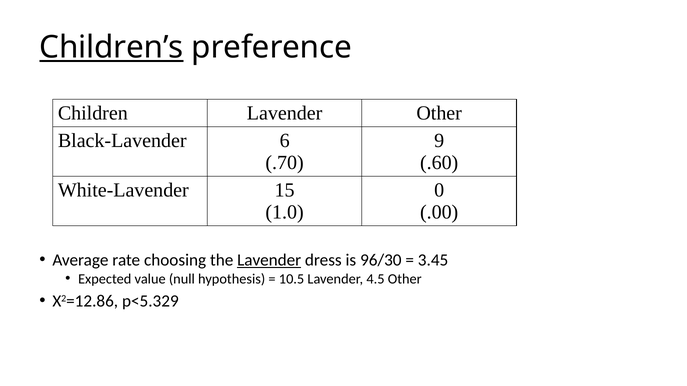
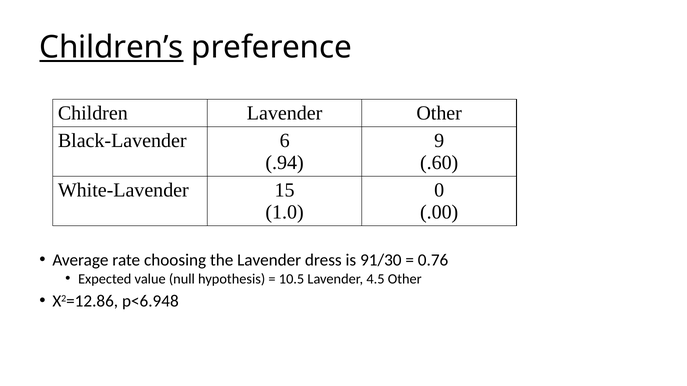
.70: .70 -> .94
Lavender at (269, 260) underline: present -> none
96/30: 96/30 -> 91/30
3.45: 3.45 -> 0.76
p<5.329: p<5.329 -> p<6.948
